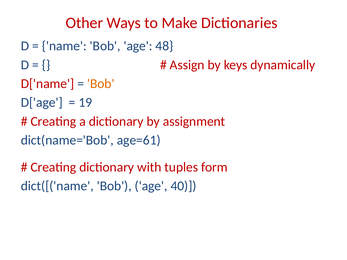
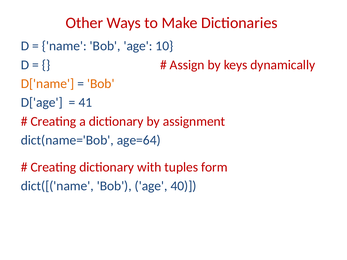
48: 48 -> 10
D['name colour: red -> orange
19: 19 -> 41
age=61: age=61 -> age=64
